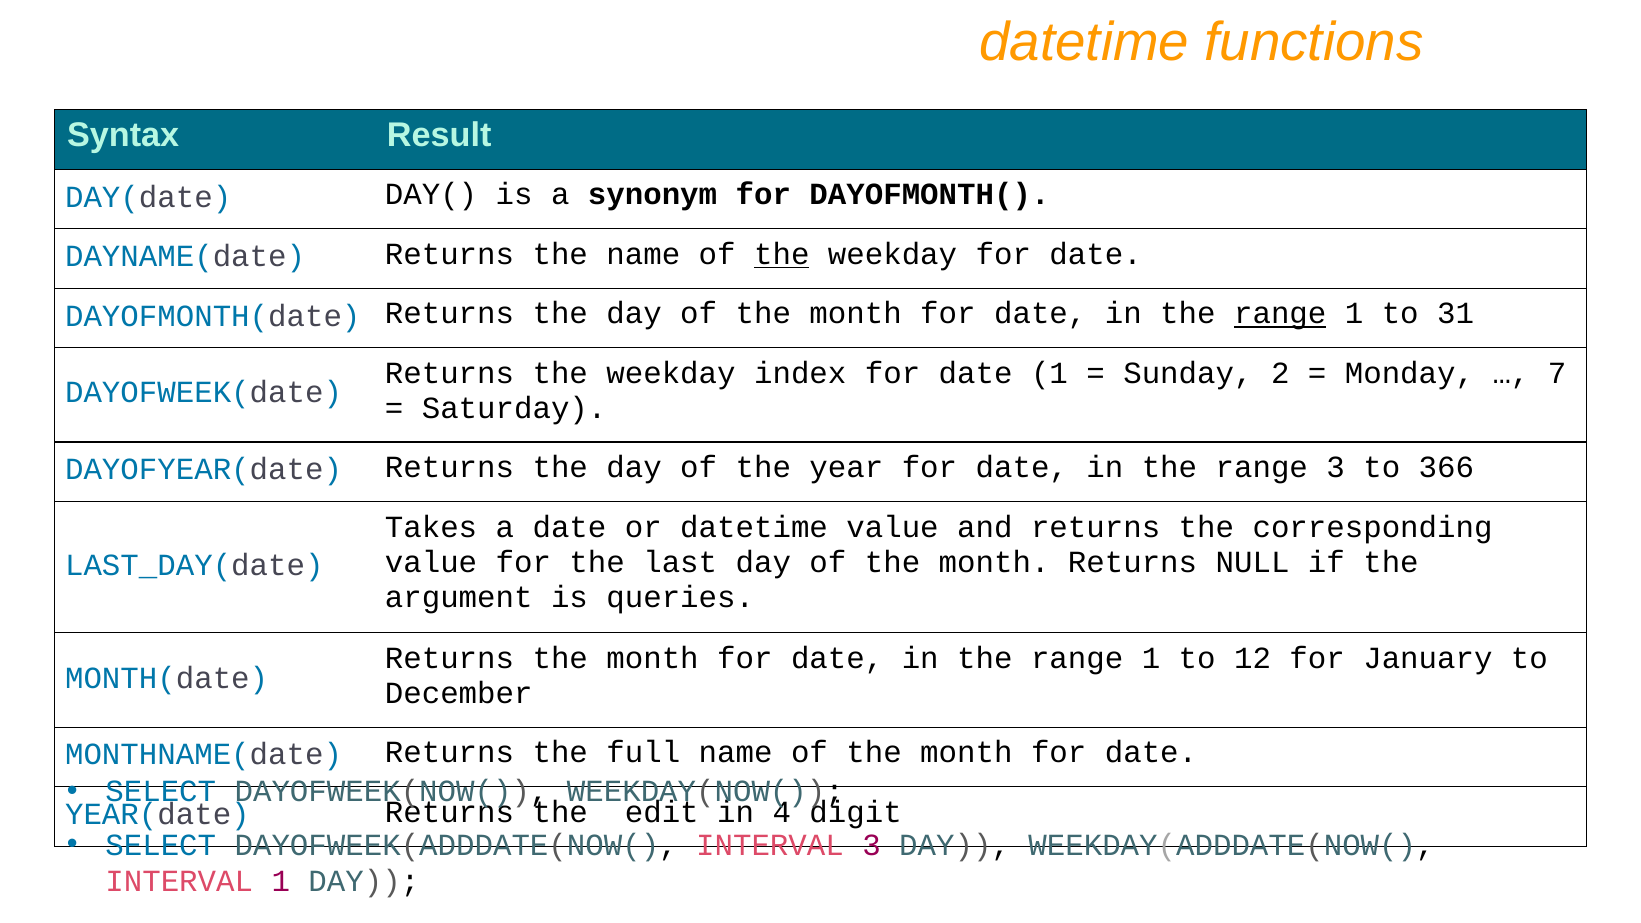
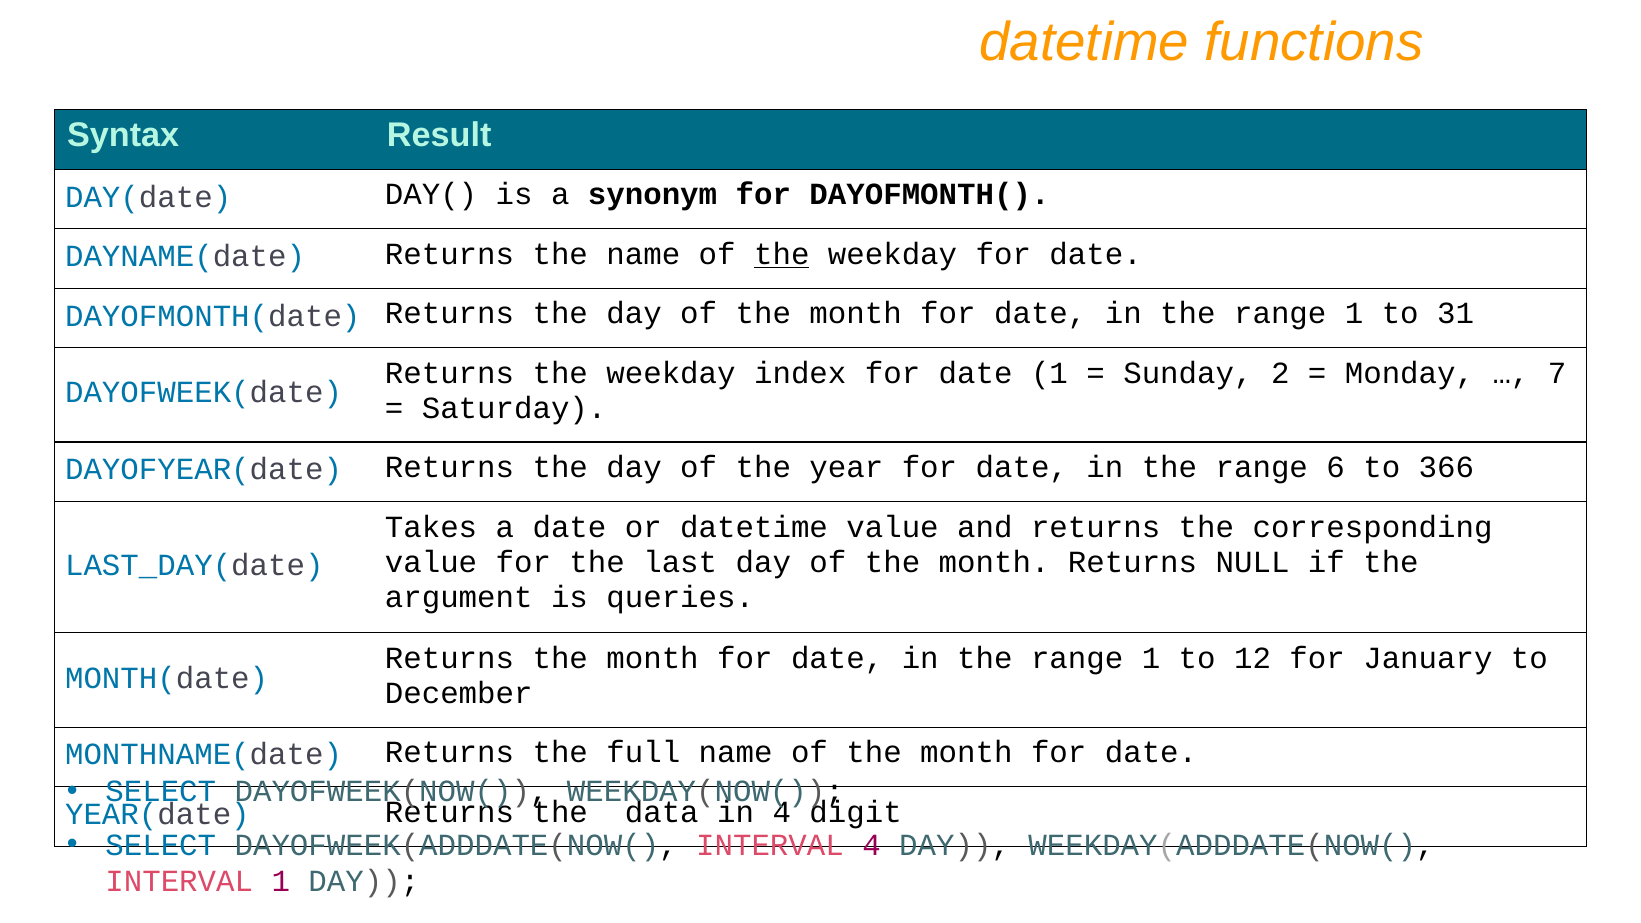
range at (1280, 314) underline: present -> none
range 3: 3 -> 6
edit: edit -> data
INTERVAL 3: 3 -> 4
